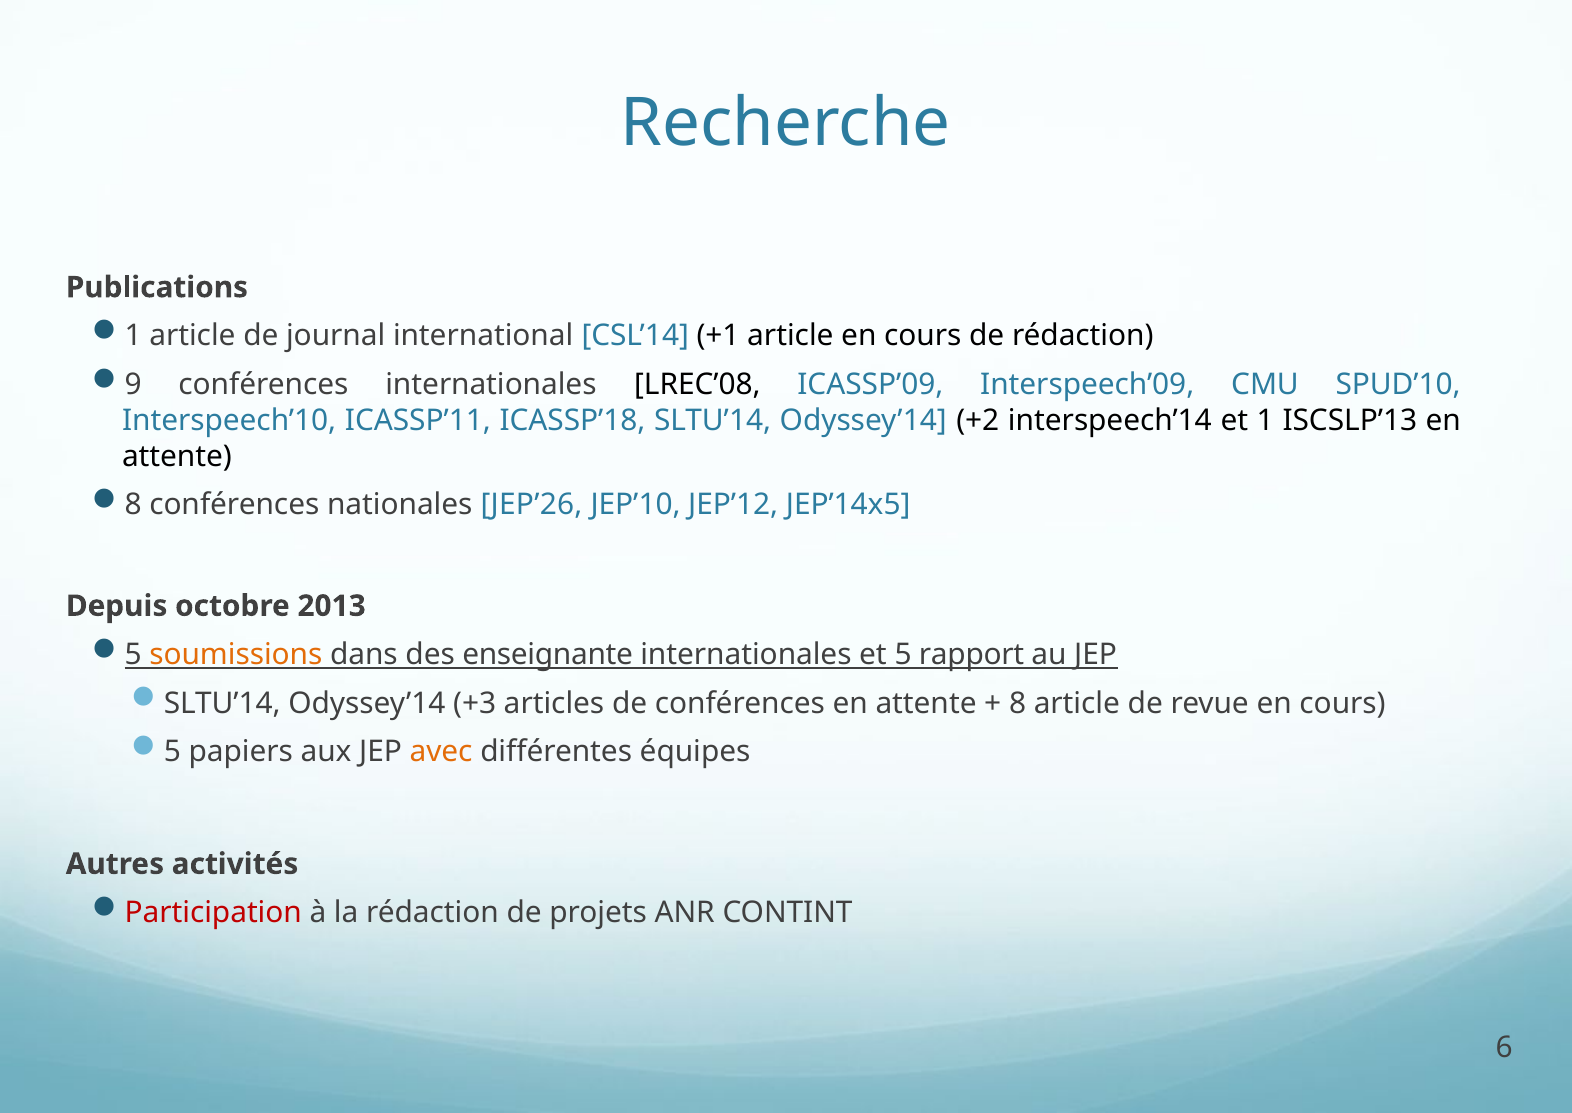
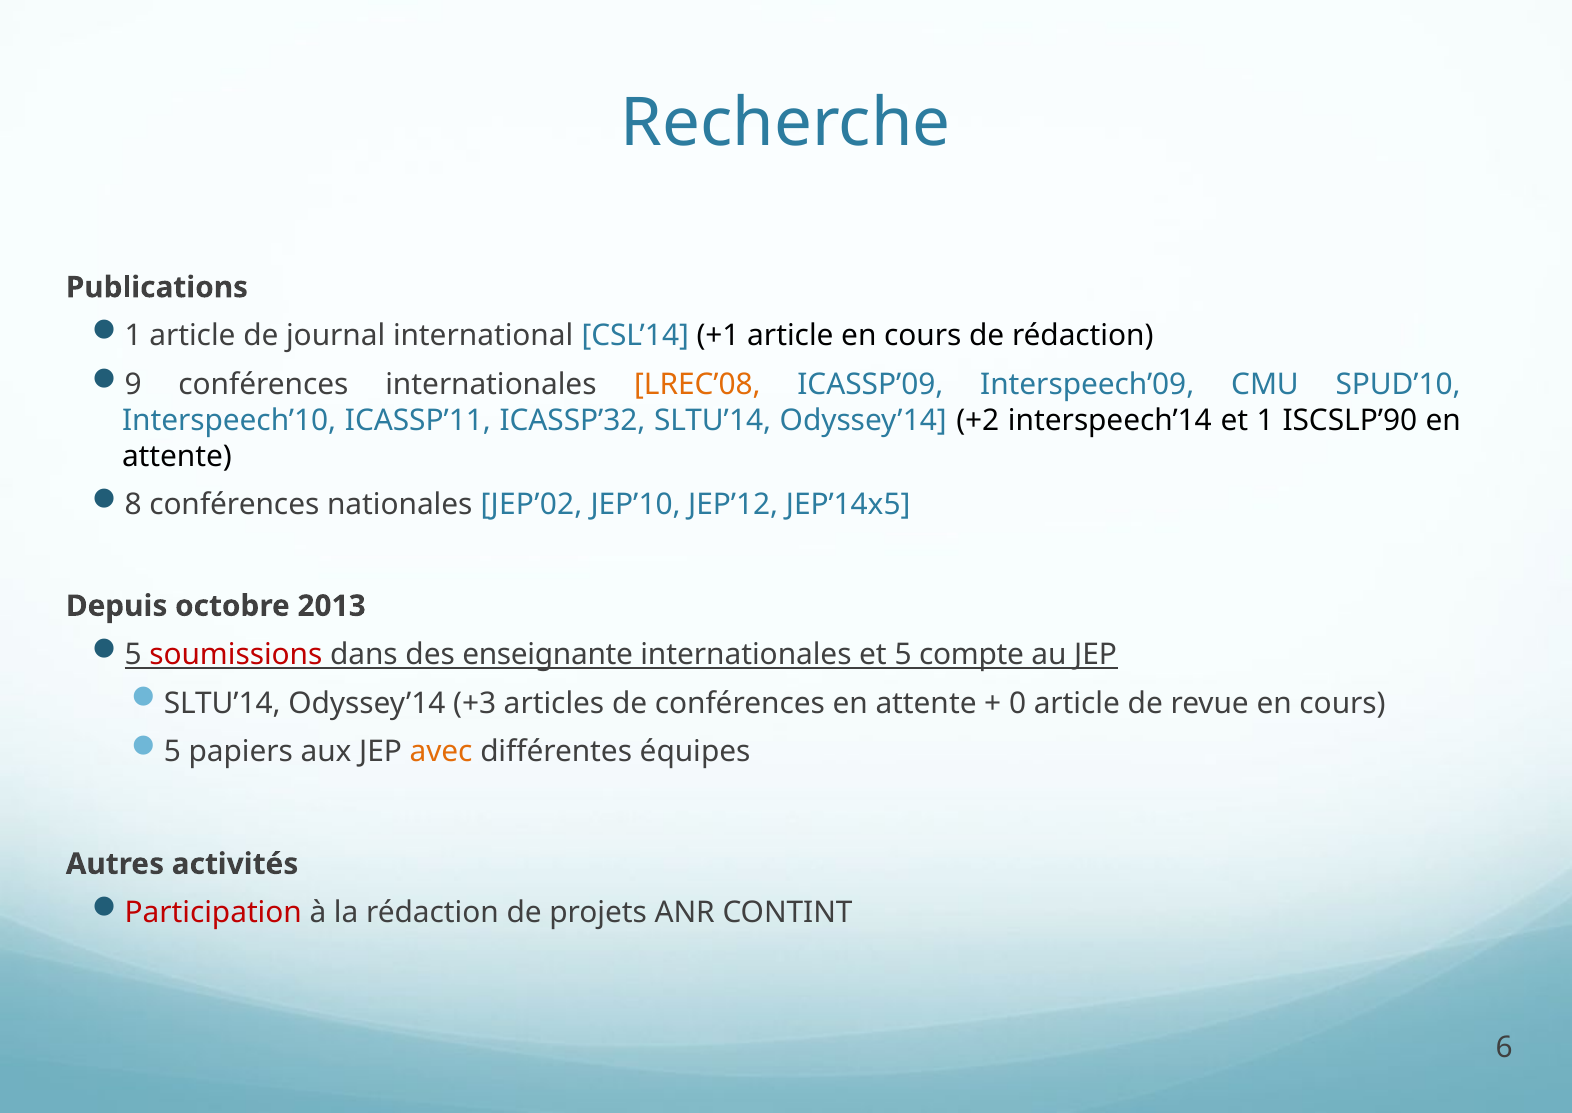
LREC’08 colour: black -> orange
ICASSP’18: ICASSP’18 -> ICASSP’32
ISCSLP’13: ISCSLP’13 -> ISCSLP’90
JEP’26: JEP’26 -> JEP’02
soumissions colour: orange -> red
rapport: rapport -> compte
8 at (1018, 703): 8 -> 0
